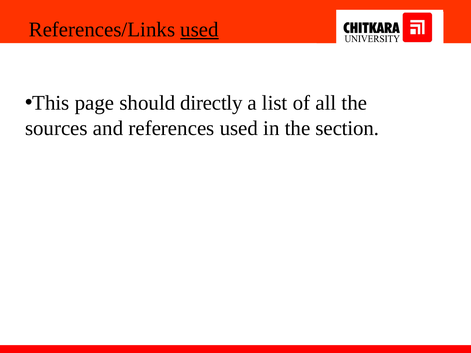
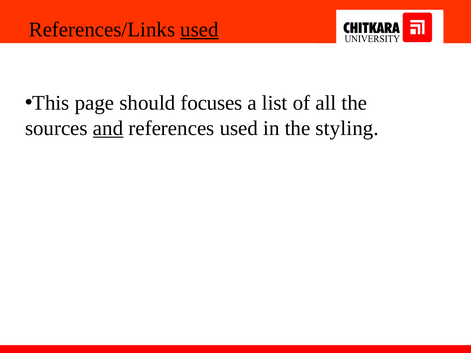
directly: directly -> focuses
and underline: none -> present
section: section -> styling
